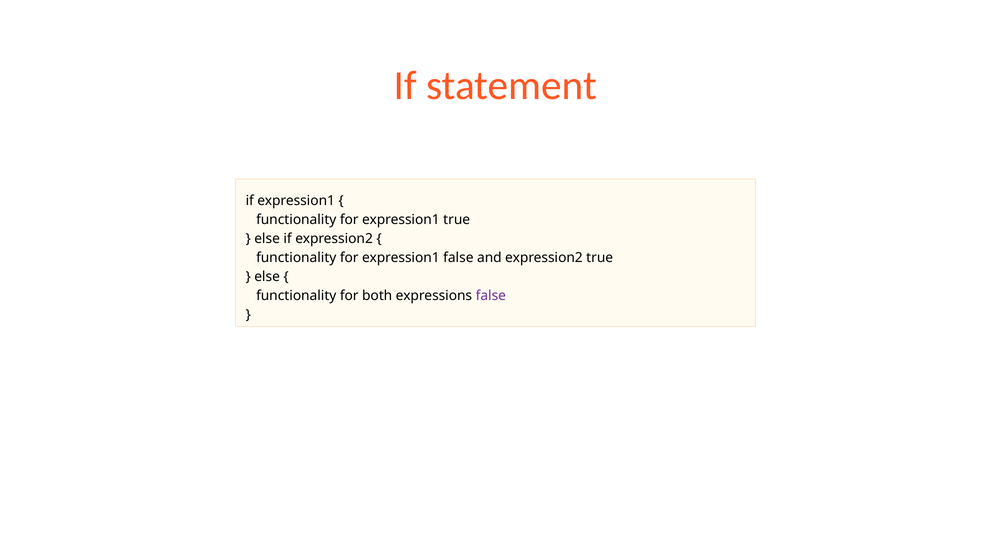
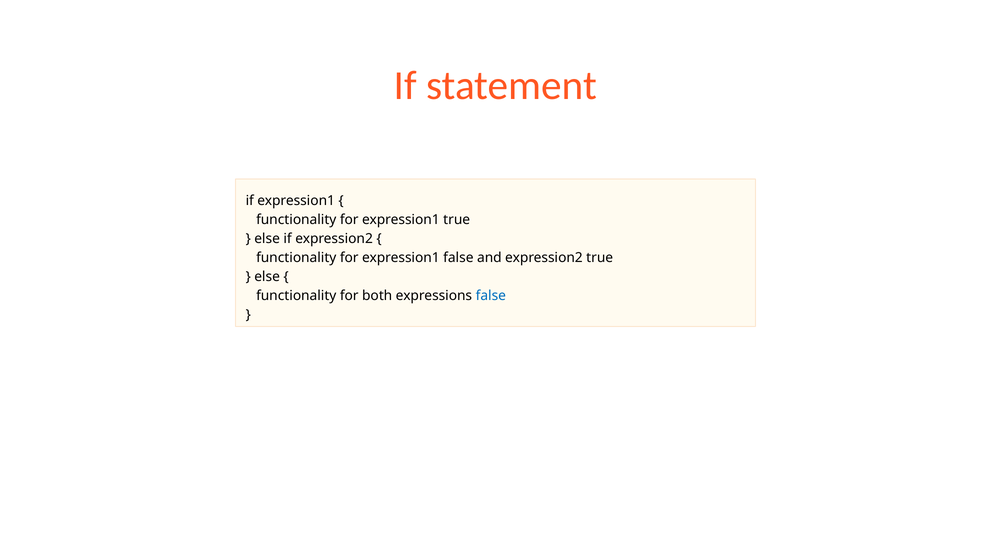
false at (491, 296) colour: purple -> blue
